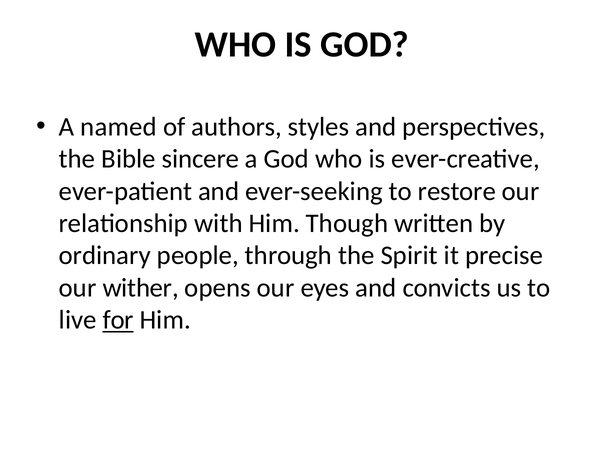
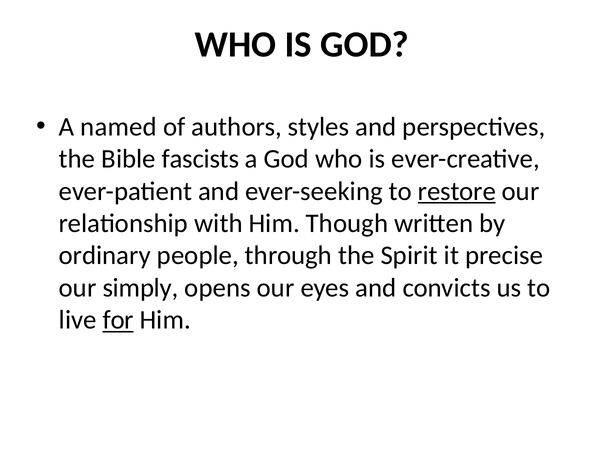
sincere: sincere -> fascists
restore underline: none -> present
wither: wither -> simply
